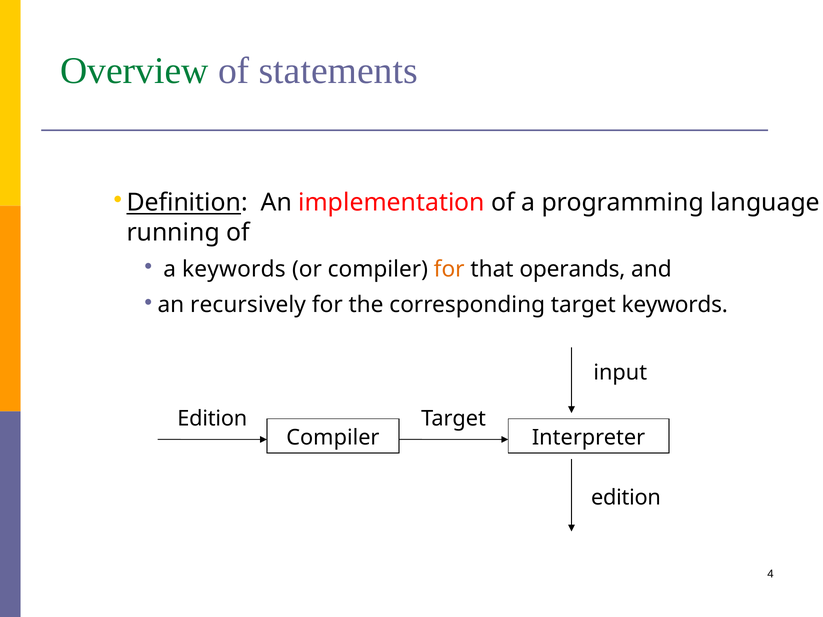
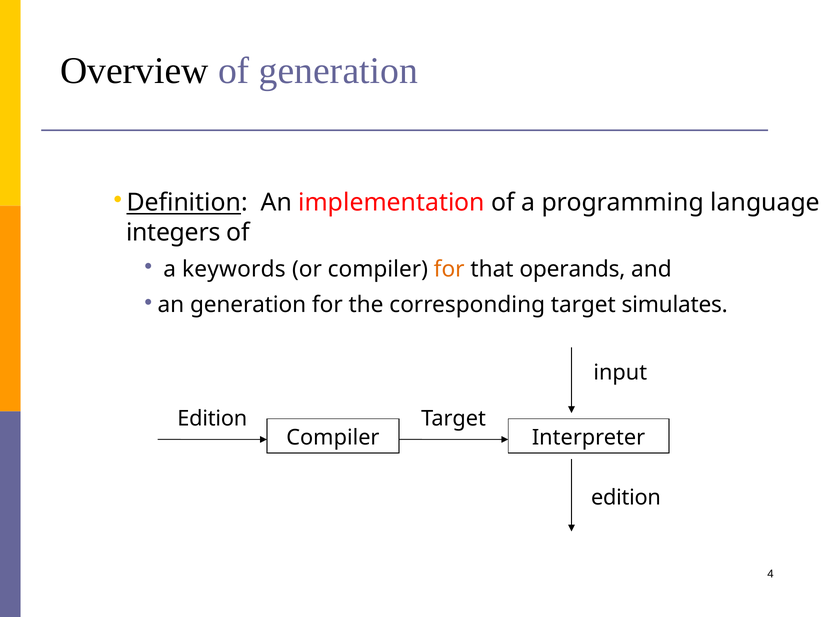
Overview colour: green -> black
of statements: statements -> generation
running: running -> integers
an recursively: recursively -> generation
target keywords: keywords -> simulates
